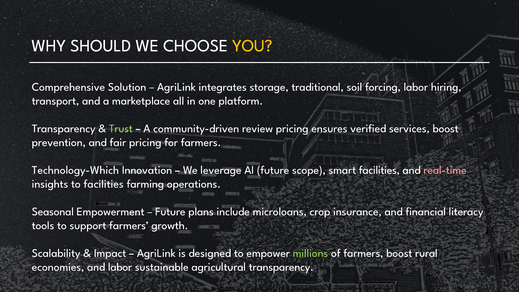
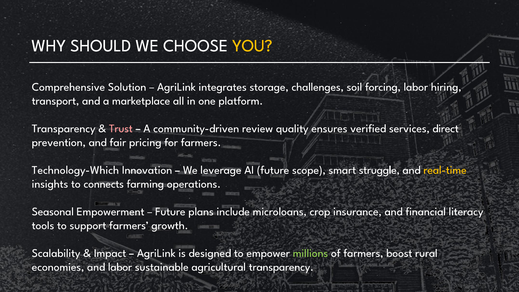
traditional: traditional -> challenges
Trust colour: light green -> pink
review pricing: pricing -> quality
services boost: boost -> direct
smart facilities: facilities -> struggle
real-time colour: pink -> yellow
to facilities: facilities -> connects
